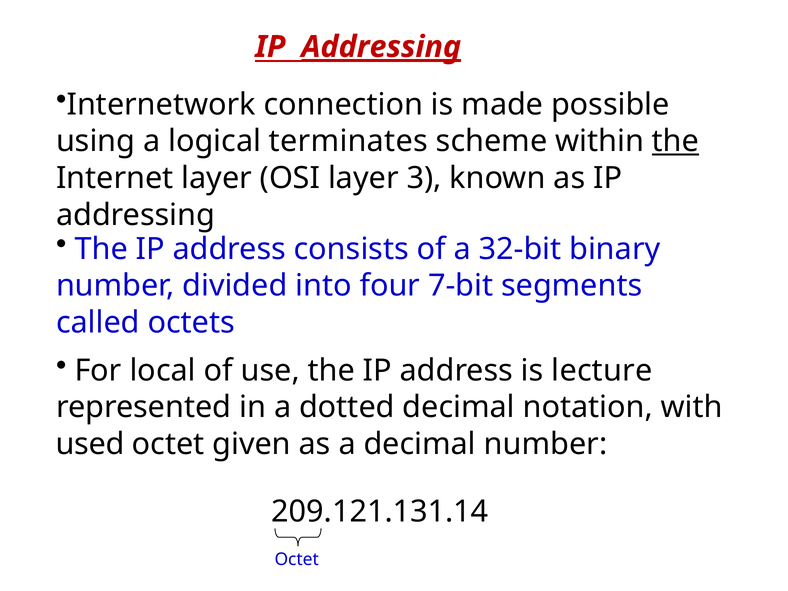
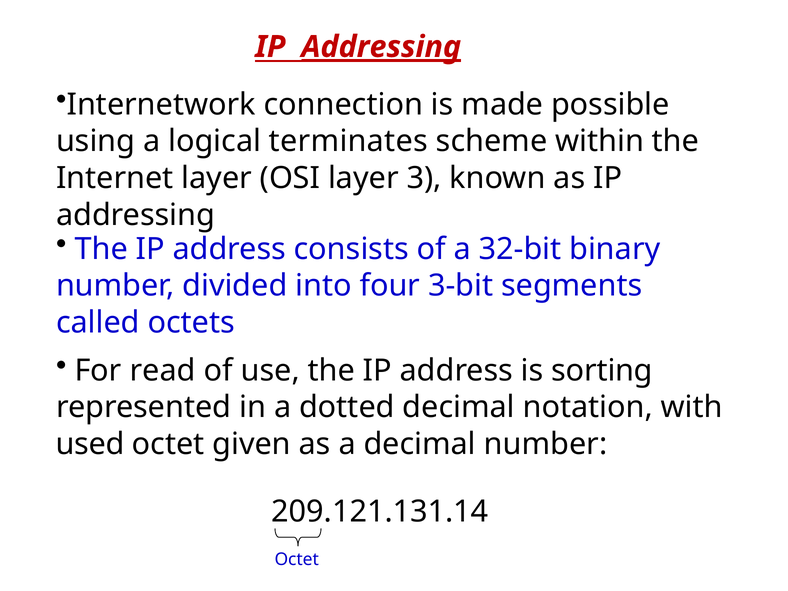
the at (676, 141) underline: present -> none
7-bit: 7-bit -> 3-bit
local: local -> read
lecture: lecture -> sorting
